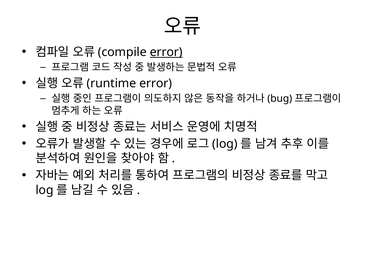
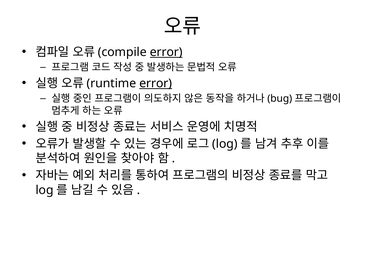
error at (156, 83) underline: none -> present
